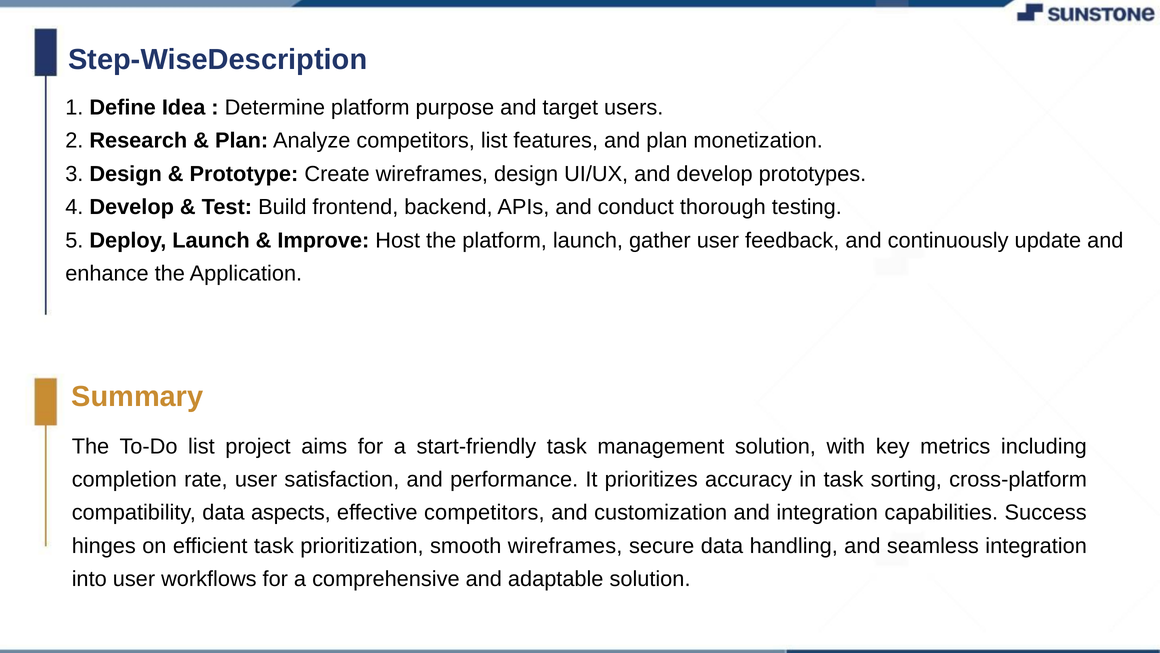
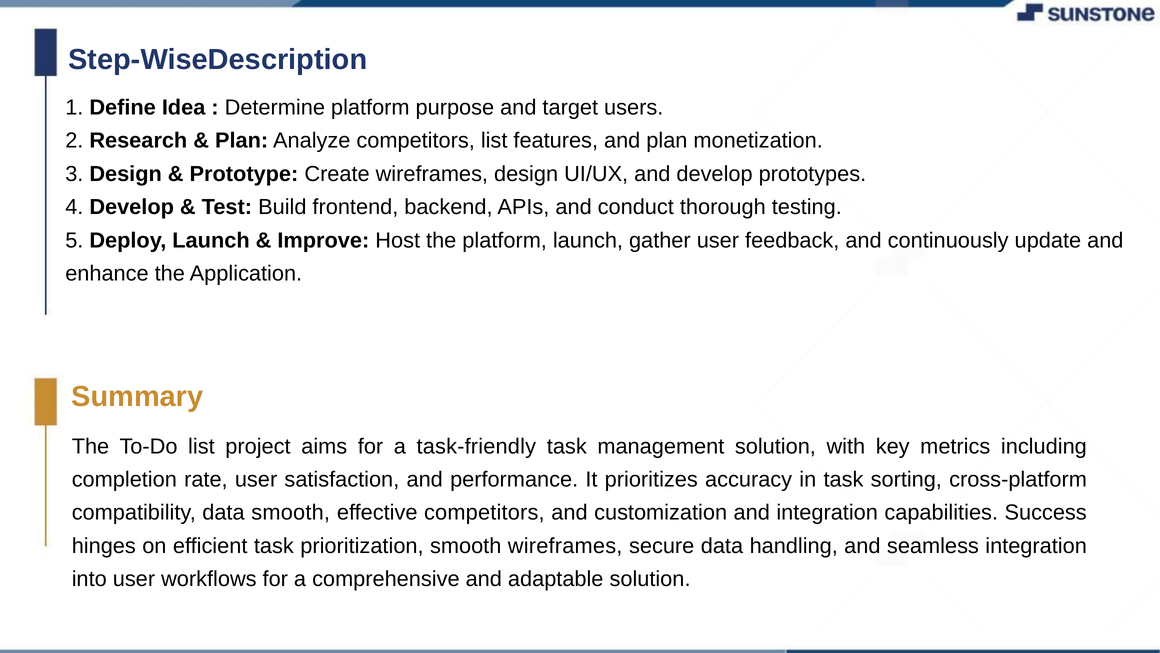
start-friendly: start-friendly -> task-friendly
data aspects: aspects -> smooth
